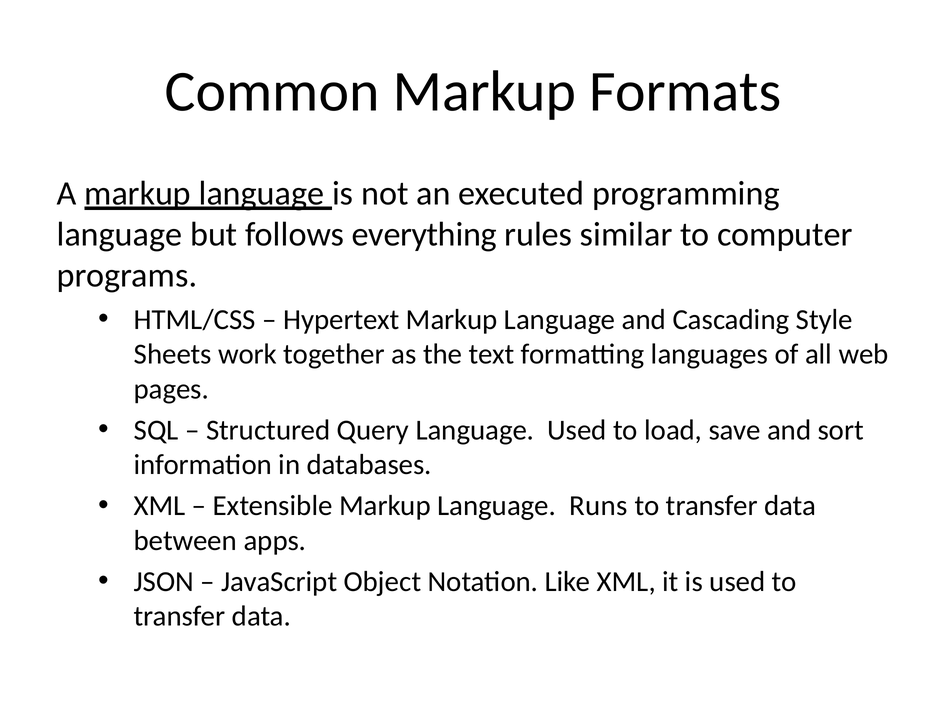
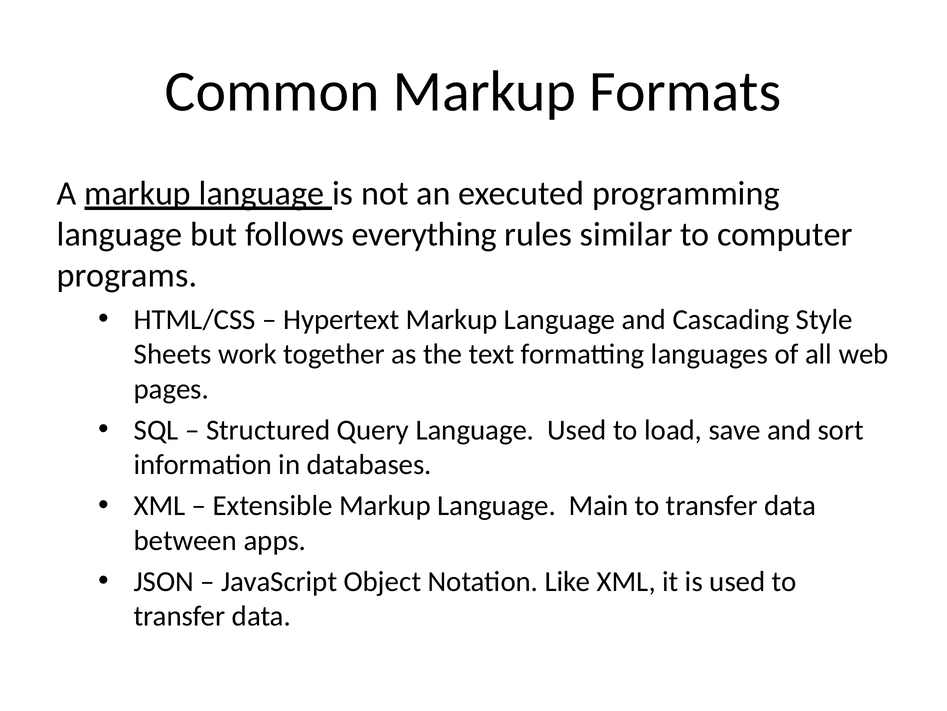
Runs: Runs -> Main
